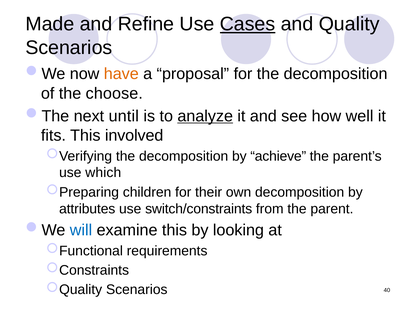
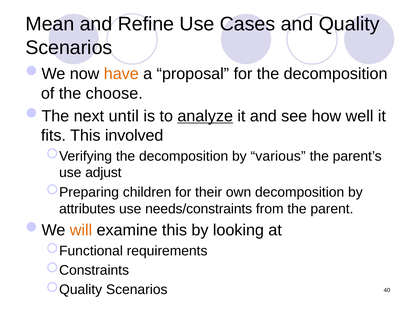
Made: Made -> Mean
Cases underline: present -> none
achieve: achieve -> various
which: which -> adjust
switch/constraints: switch/constraints -> needs/constraints
will colour: blue -> orange
